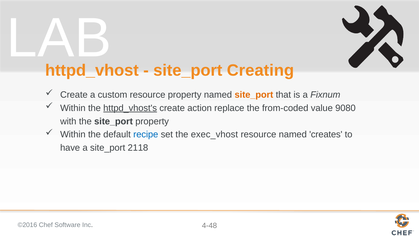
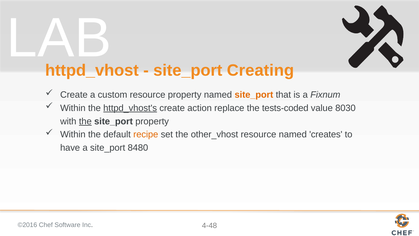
from-coded: from-coded -> tests-coded
9080: 9080 -> 8030
the at (85, 121) underline: none -> present
recipe colour: blue -> orange
exec_vhost: exec_vhost -> other_vhost
2118: 2118 -> 8480
